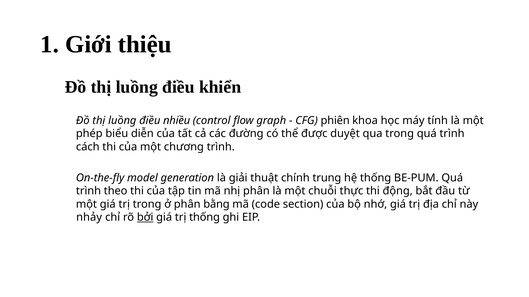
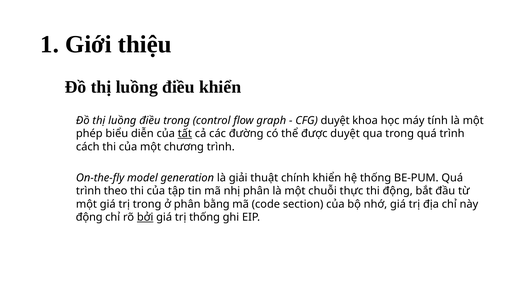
điều nhiều: nhiều -> trong
CFG phiên: phiên -> duyệt
tất underline: none -> present
chính trung: trung -> khiển
nhảy at (89, 218): nhảy -> động
